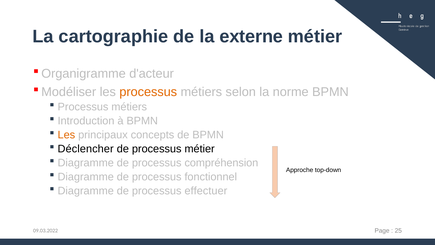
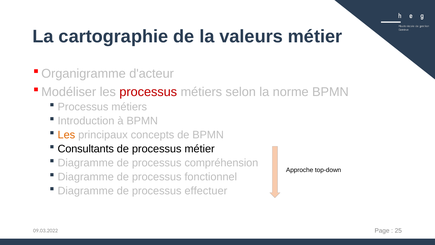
externe: externe -> valeurs
processus at (148, 92) colour: orange -> red
Déclencher: Déclencher -> Consultants
